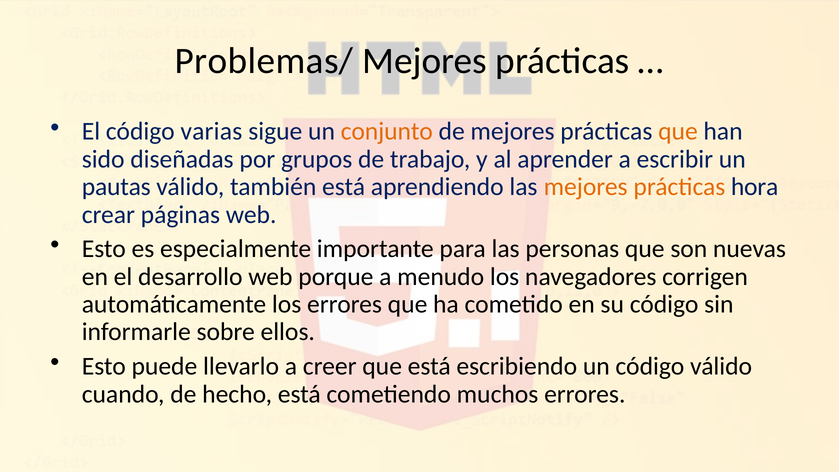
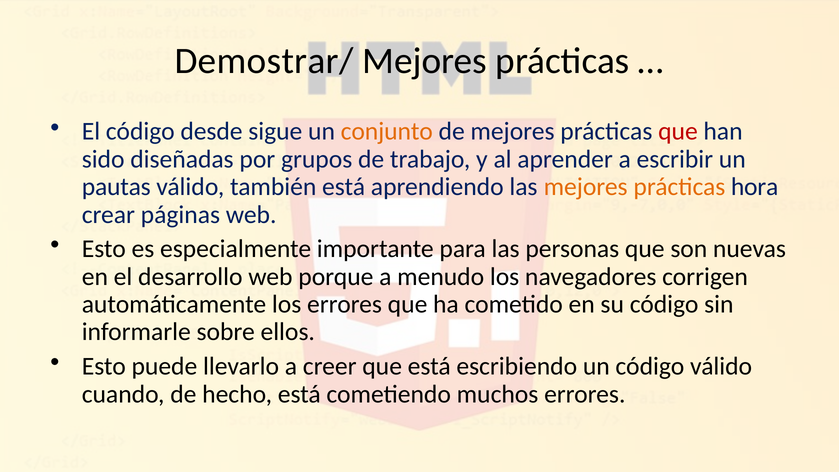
Problemas/: Problemas/ -> Demostrar/
varias: varias -> desde
que at (678, 131) colour: orange -> red
